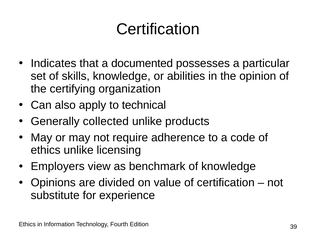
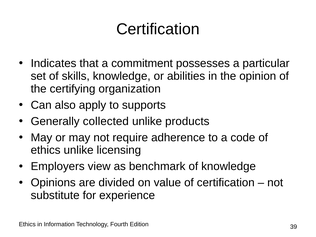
documented: documented -> commitment
technical: technical -> supports
